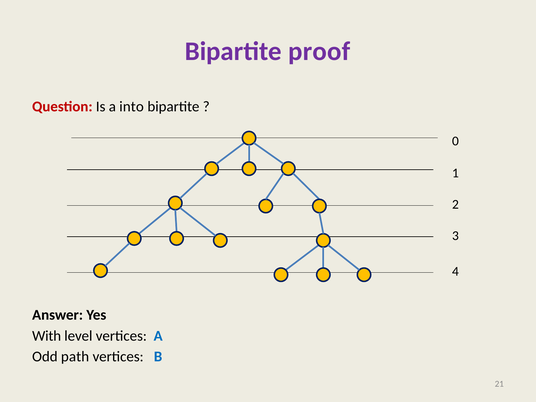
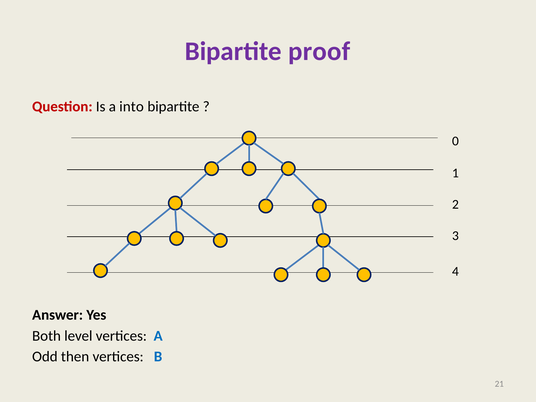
With: With -> Both
path: path -> then
